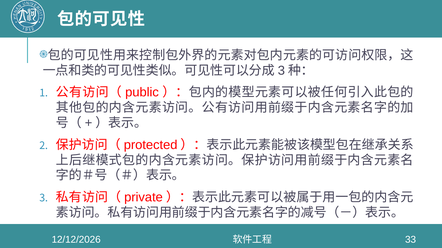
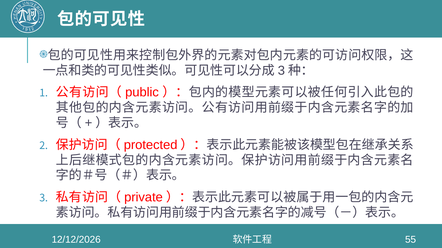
33: 33 -> 55
